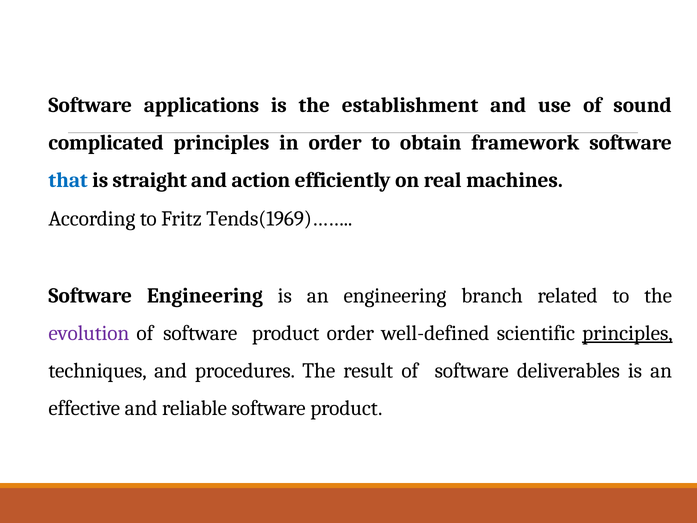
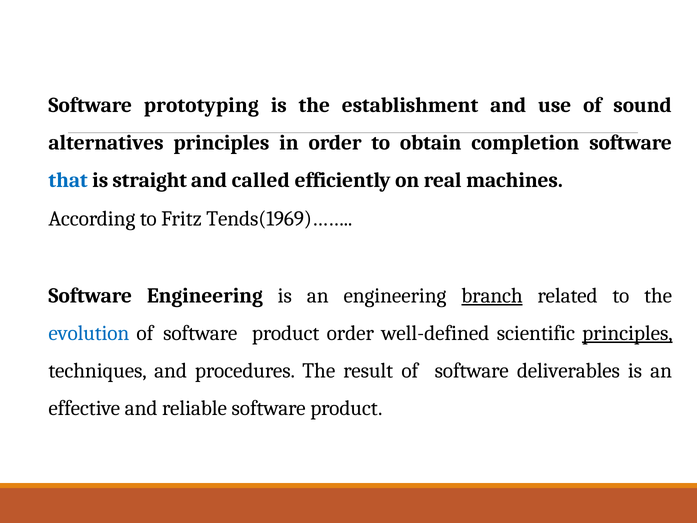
applications: applications -> prototyping
complicated: complicated -> alternatives
framework: framework -> completion
action: action -> called
branch underline: none -> present
evolution colour: purple -> blue
